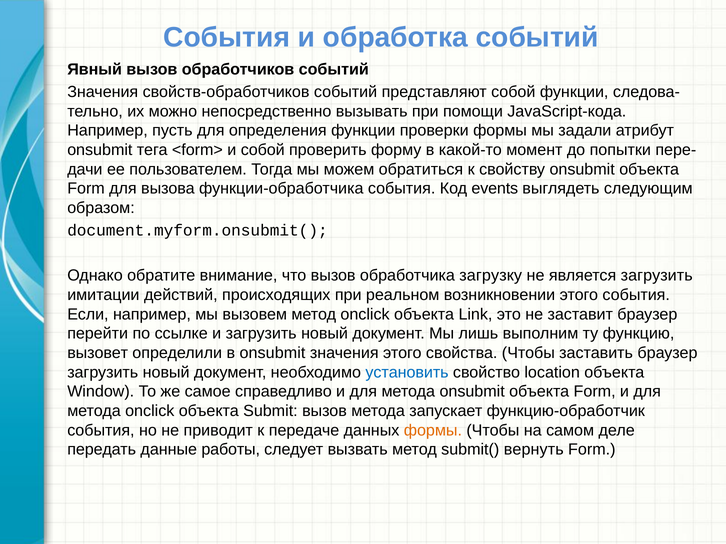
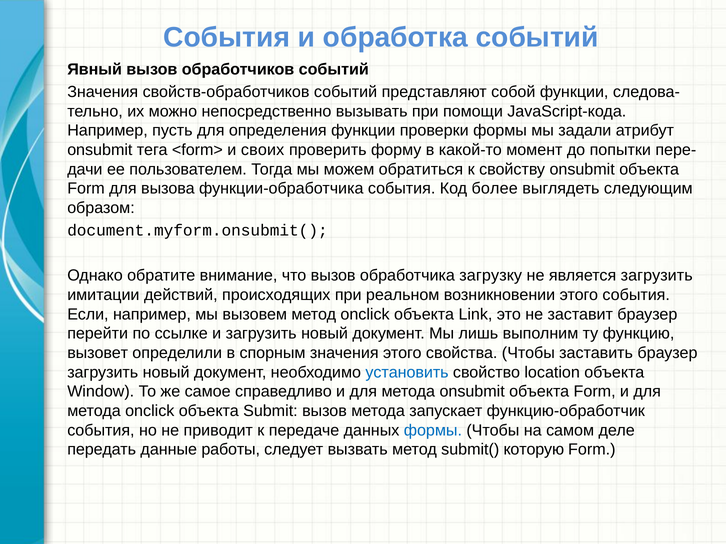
и собой: собой -> своих
events: events -> более
в onsubmit: onsubmit -> спорным
формы at (433, 431) colour: orange -> blue
вернуть: вернуть -> которую
